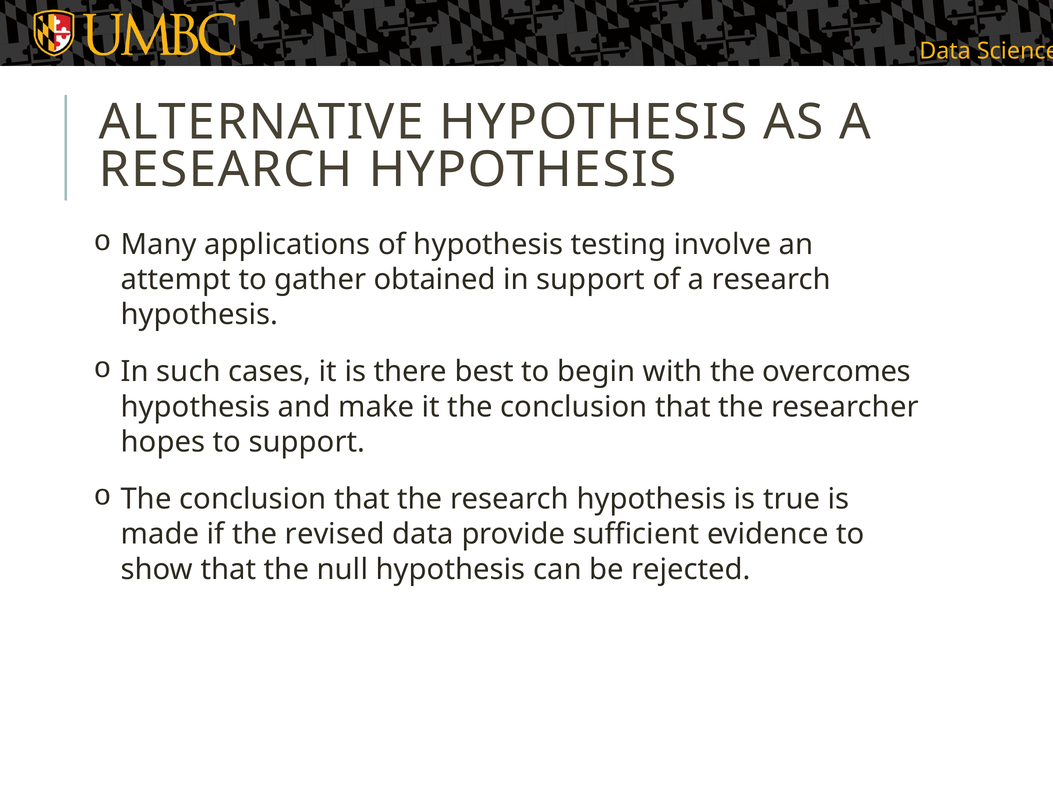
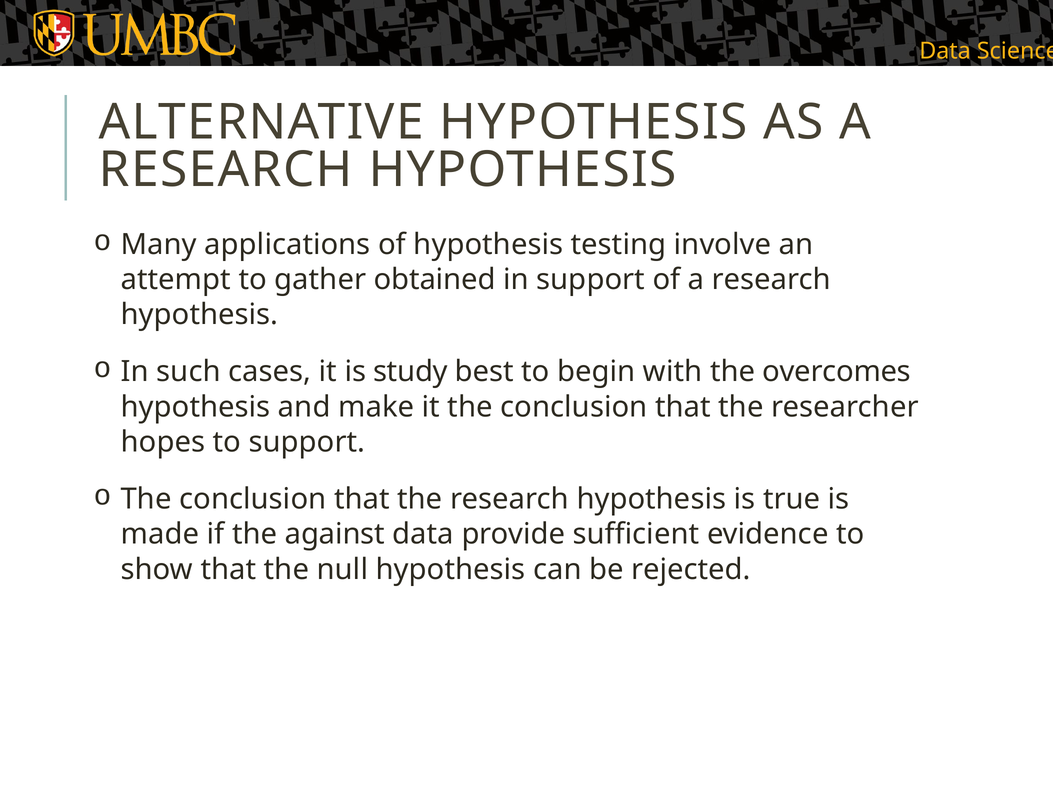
there: there -> study
revised: revised -> against
